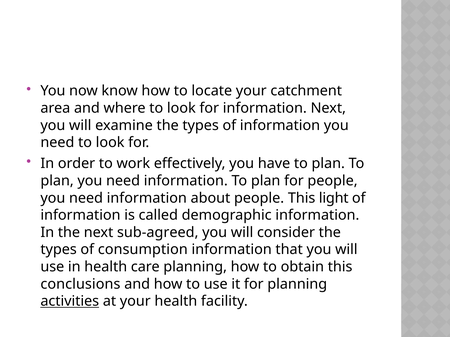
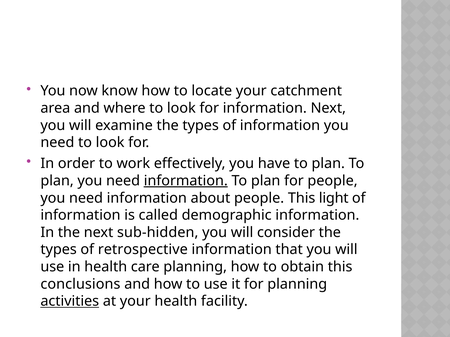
information at (186, 181) underline: none -> present
sub-agreed: sub-agreed -> sub-hidden
consumption: consumption -> retrospective
